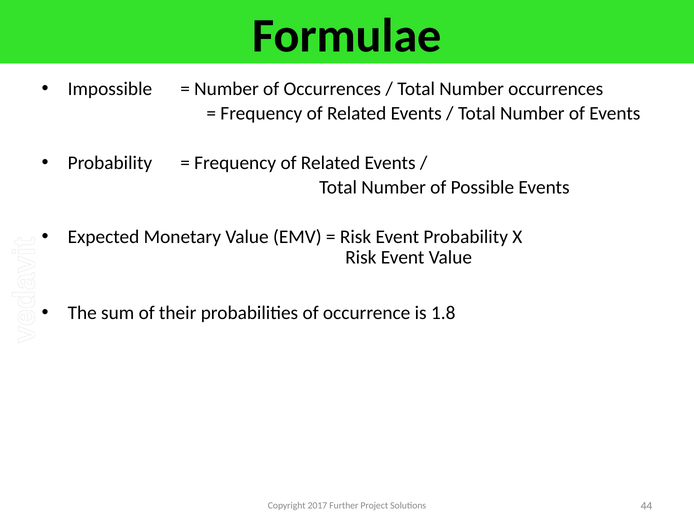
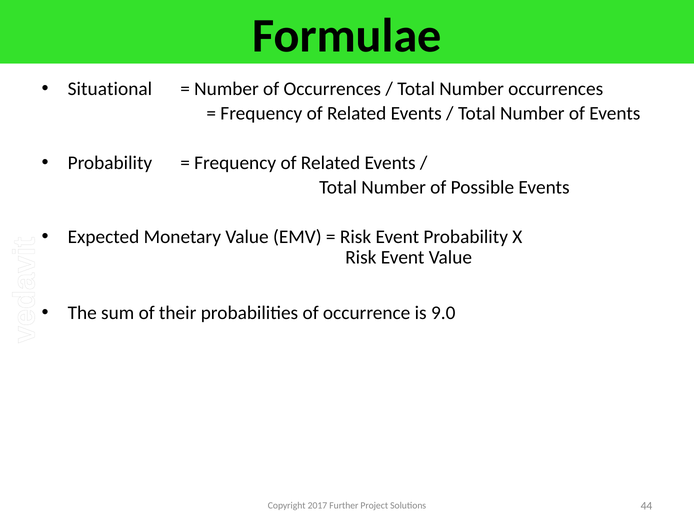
Impossible: Impossible -> Situational
1.8: 1.8 -> 9.0
